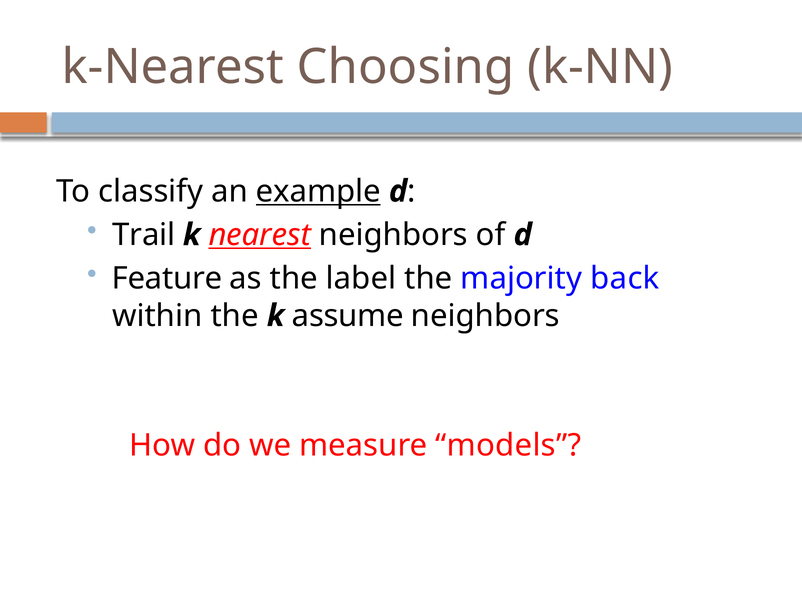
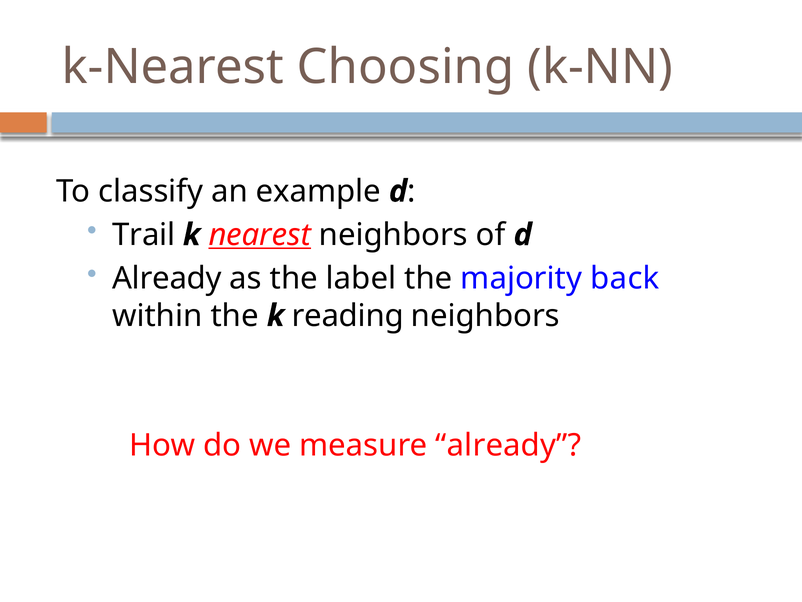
example underline: present -> none
Feature at (167, 278): Feature -> Already
assume: assume -> reading
measure models: models -> already
